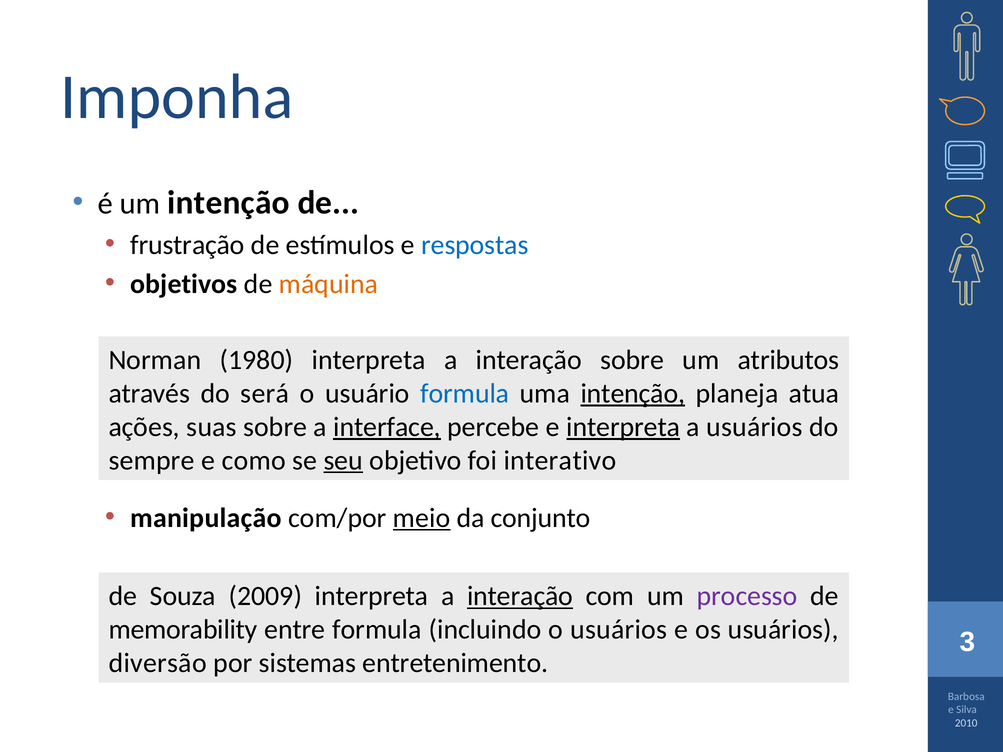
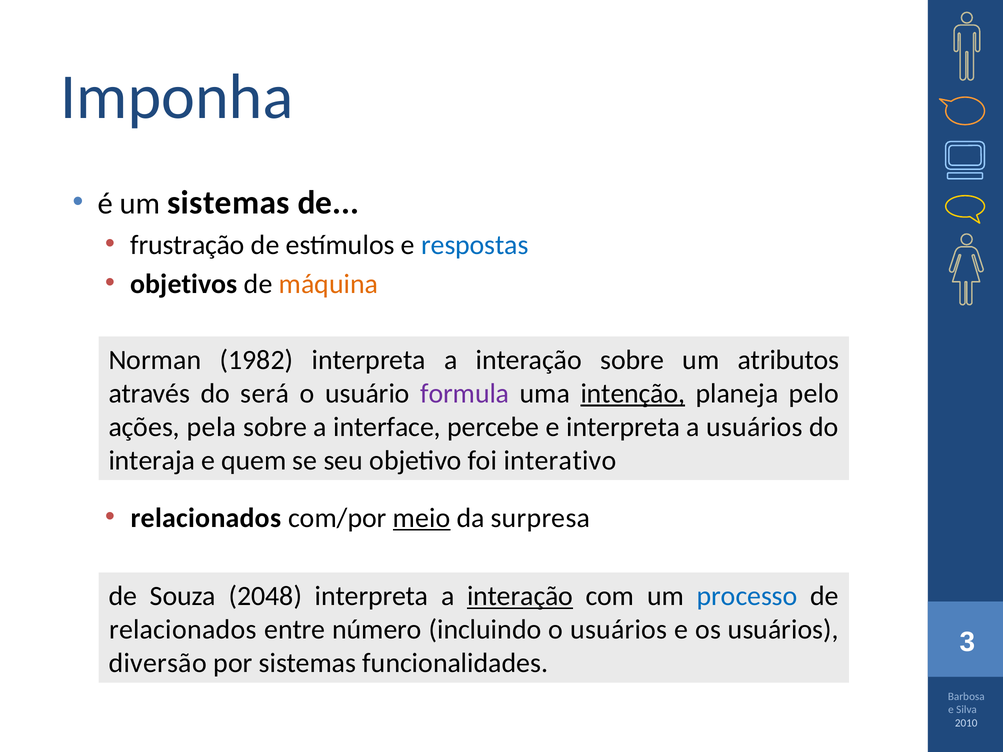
um intenção: intenção -> sistemas
1980: 1980 -> 1982
formula at (465, 394) colour: blue -> purple
atua: atua -> pelo
suas: suas -> pela
interface underline: present -> none
interpreta at (623, 427) underline: present -> none
sempre: sempre -> interaja
como: como -> quem
seu underline: present -> none
manipulação at (206, 518): manipulação -> relacionados
conjunto: conjunto -> surpresa
2009: 2009 -> 2048
processo colour: purple -> blue
memorability at (183, 630): memorability -> relacionados
entre formula: formula -> número
entretenimento: entretenimento -> funcionalidades
